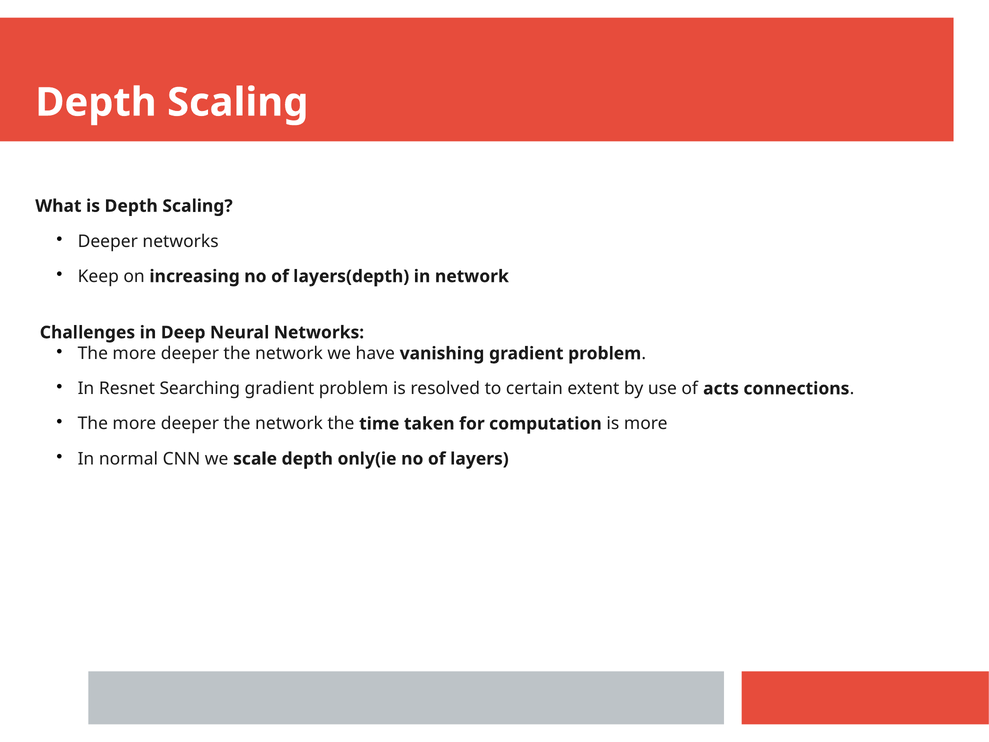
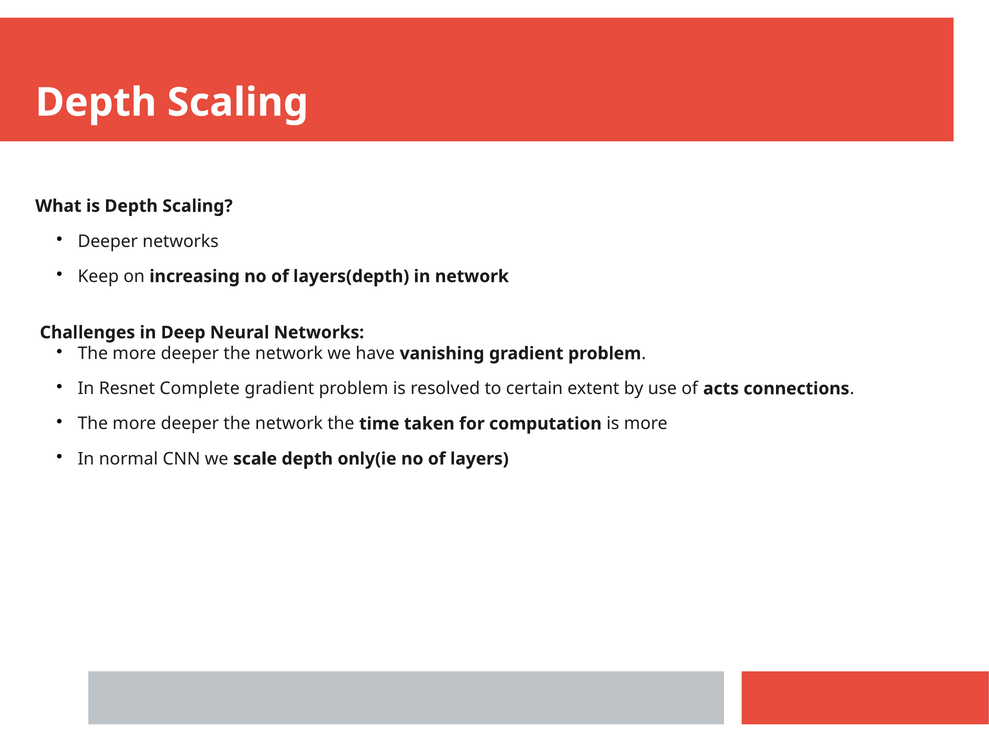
Searching: Searching -> Complete
